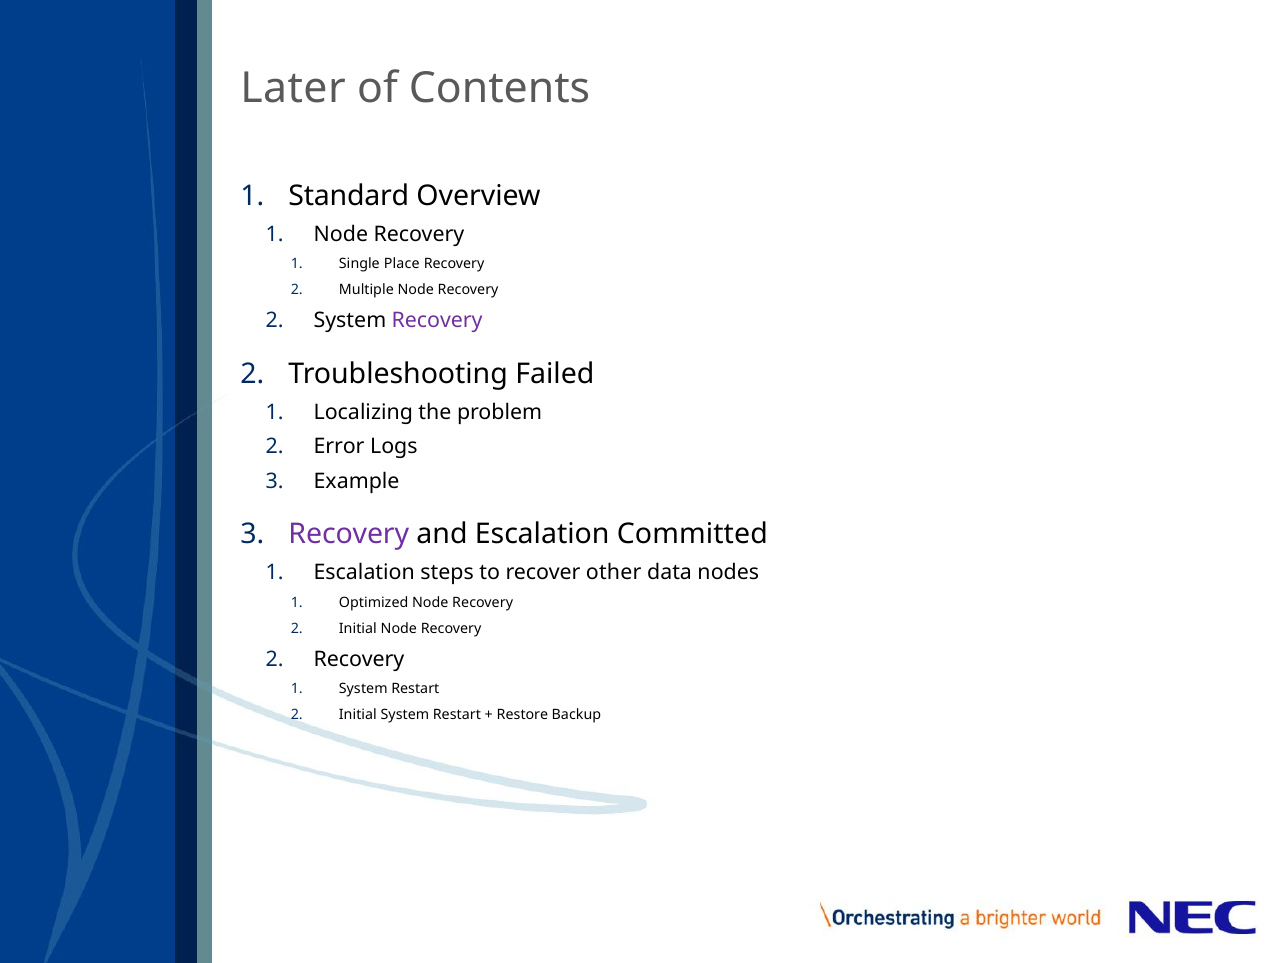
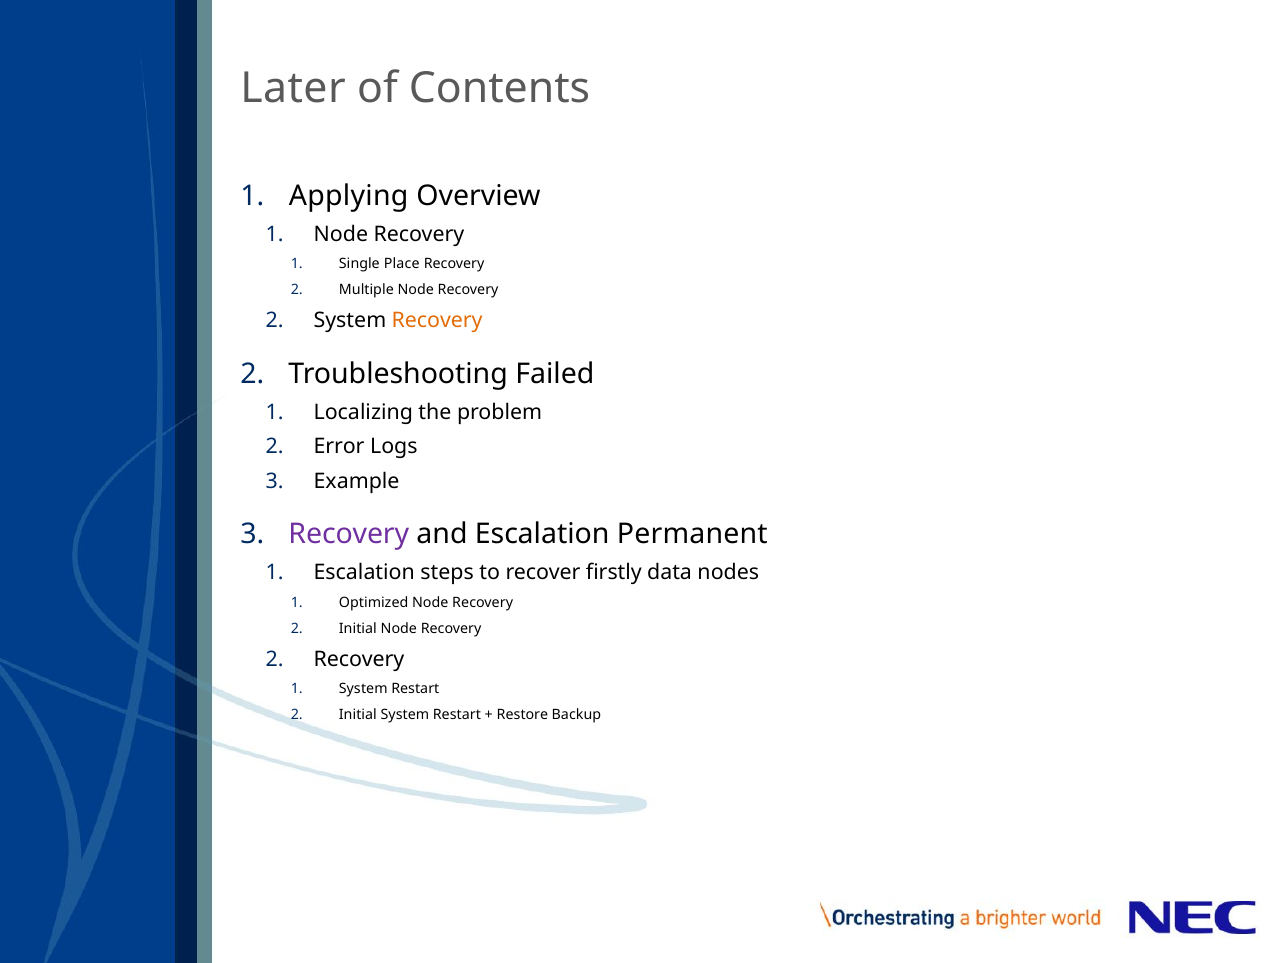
Standard: Standard -> Applying
Recovery at (437, 321) colour: purple -> orange
Committed: Committed -> Permanent
other: other -> firstly
